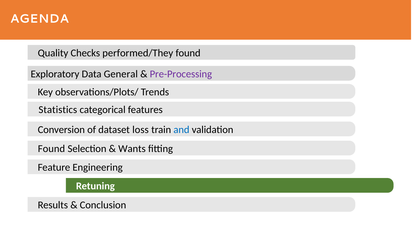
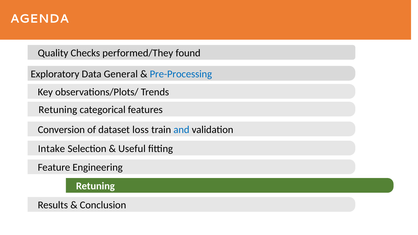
Pre-Processing colour: purple -> blue
Statistics at (58, 110): Statistics -> Retuning
Found at (51, 149): Found -> Intake
Wants: Wants -> Useful
